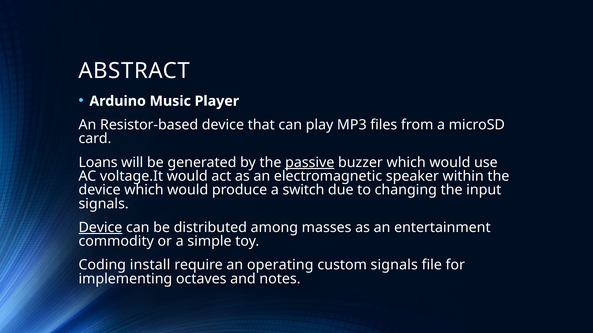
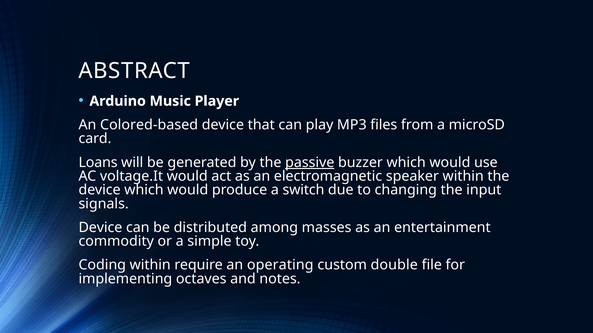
Resistor-based: Resistor-based -> Colored-based
Device at (100, 228) underline: present -> none
Coding install: install -> within
custom signals: signals -> double
